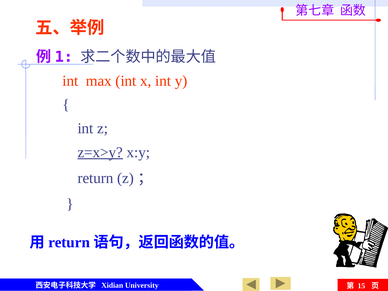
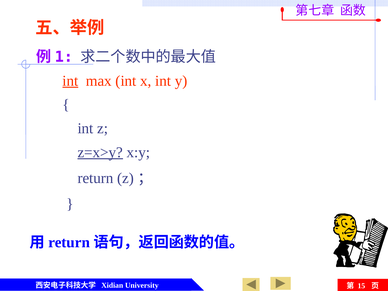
int at (70, 81) underline: none -> present
